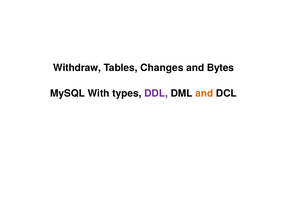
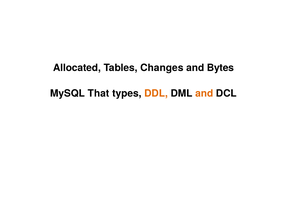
Withdraw: Withdraw -> Allocated
With: With -> That
DDL colour: purple -> orange
